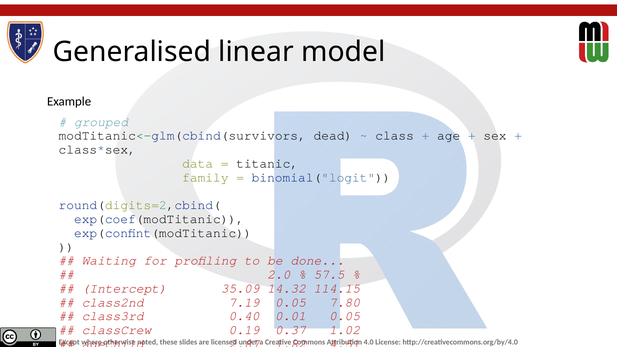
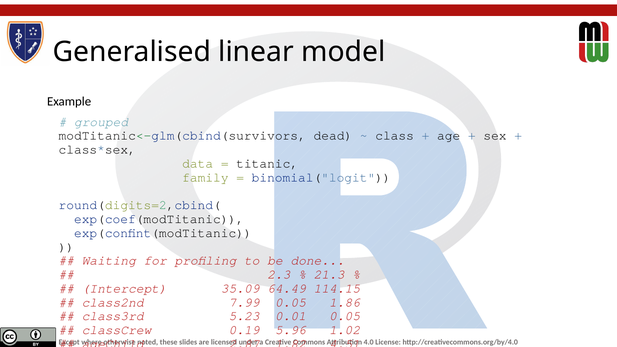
2.0: 2.0 -> 2.3
57.5: 57.5 -> 21.3
14.32: 14.32 -> 64.49
7.19: 7.19 -> 7.99
7.80: 7.80 -> 1.86
0.40: 0.40 -> 5.23
0.37: 0.37 -> 5.96
